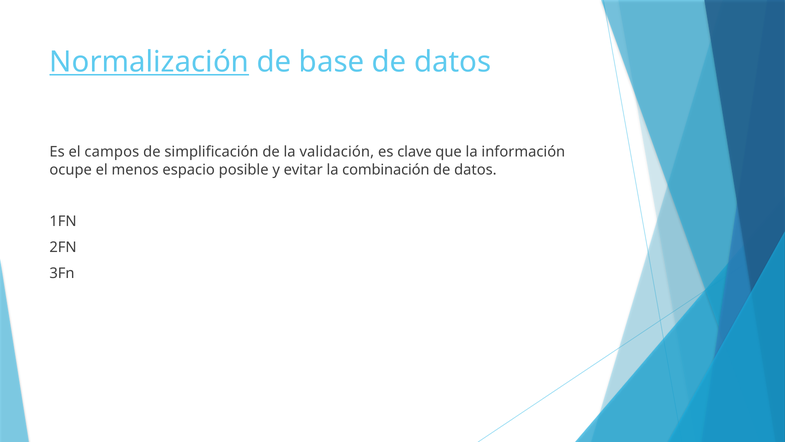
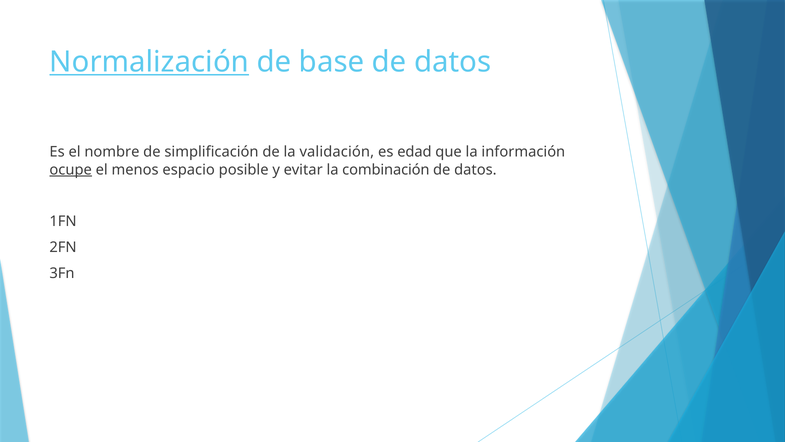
campos: campos -> nombre
clave: clave -> edad
ocupe underline: none -> present
